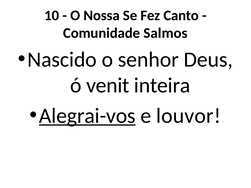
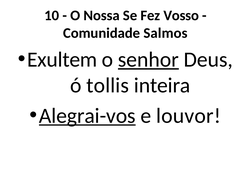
Canto: Canto -> Vosso
Nascido: Nascido -> Exultem
senhor underline: none -> present
venit: venit -> tollis
